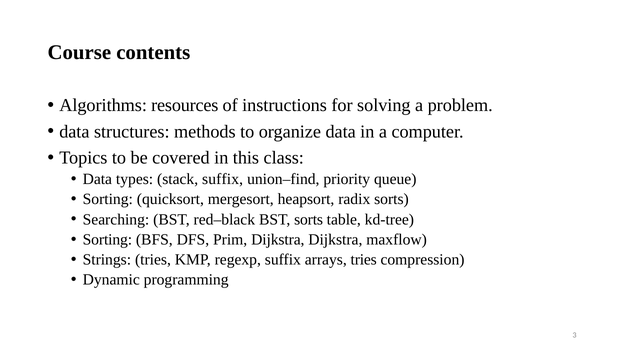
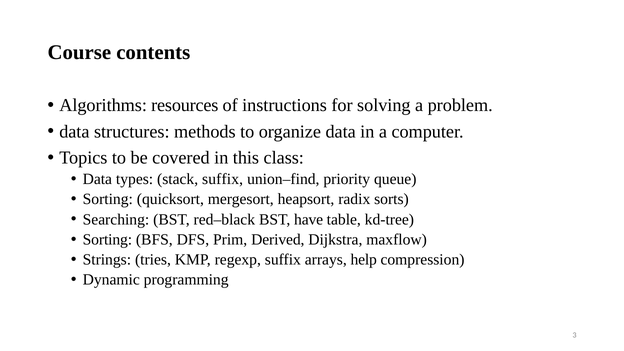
BST sorts: sorts -> have
Prim Dijkstra: Dijkstra -> Derived
arrays tries: tries -> help
